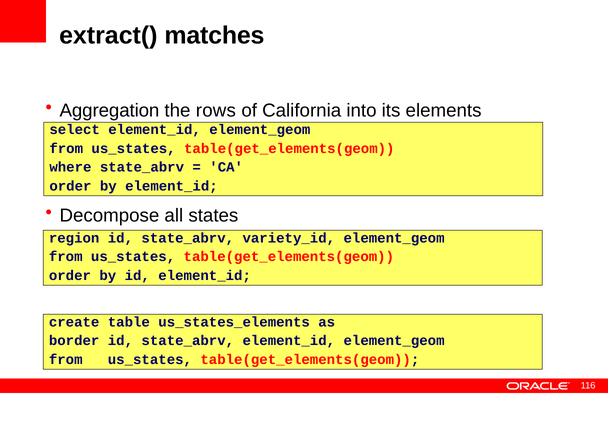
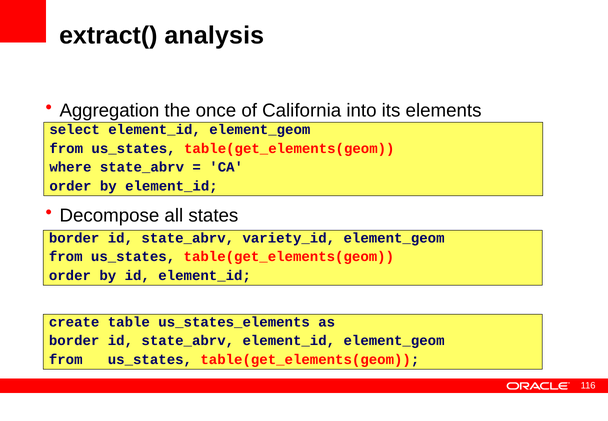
matches: matches -> analysis
rows: rows -> once
region at (74, 238): region -> border
